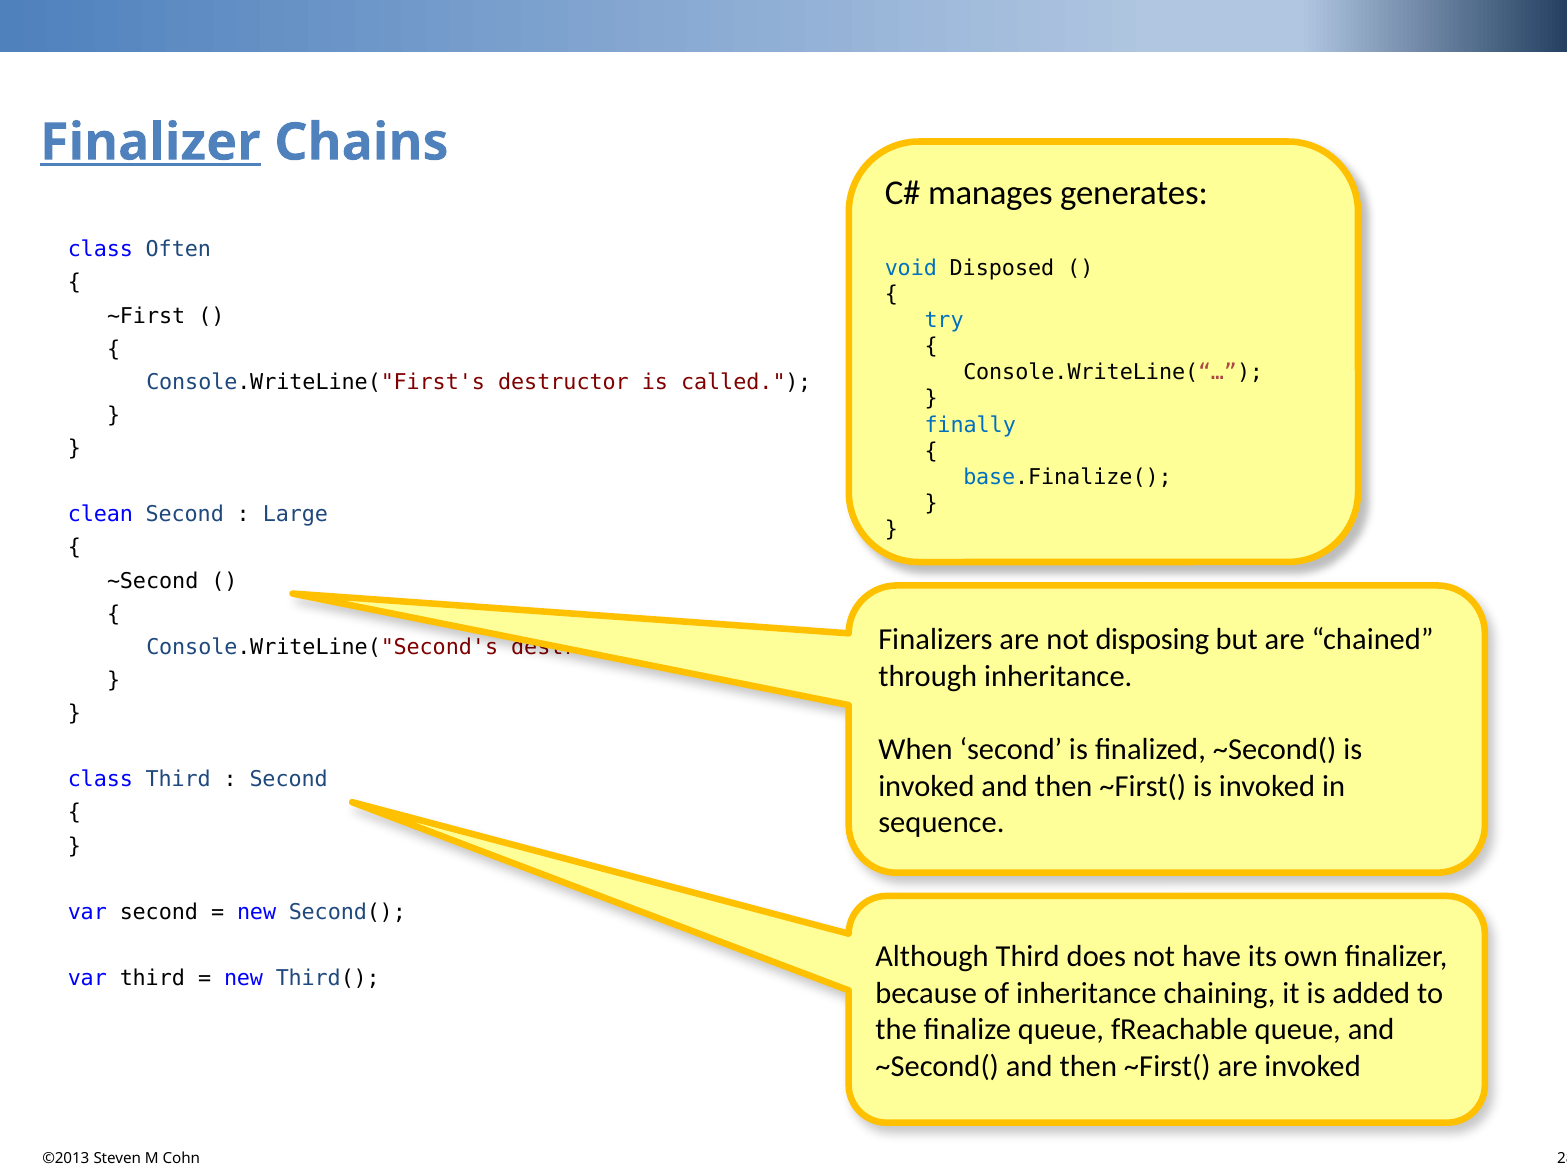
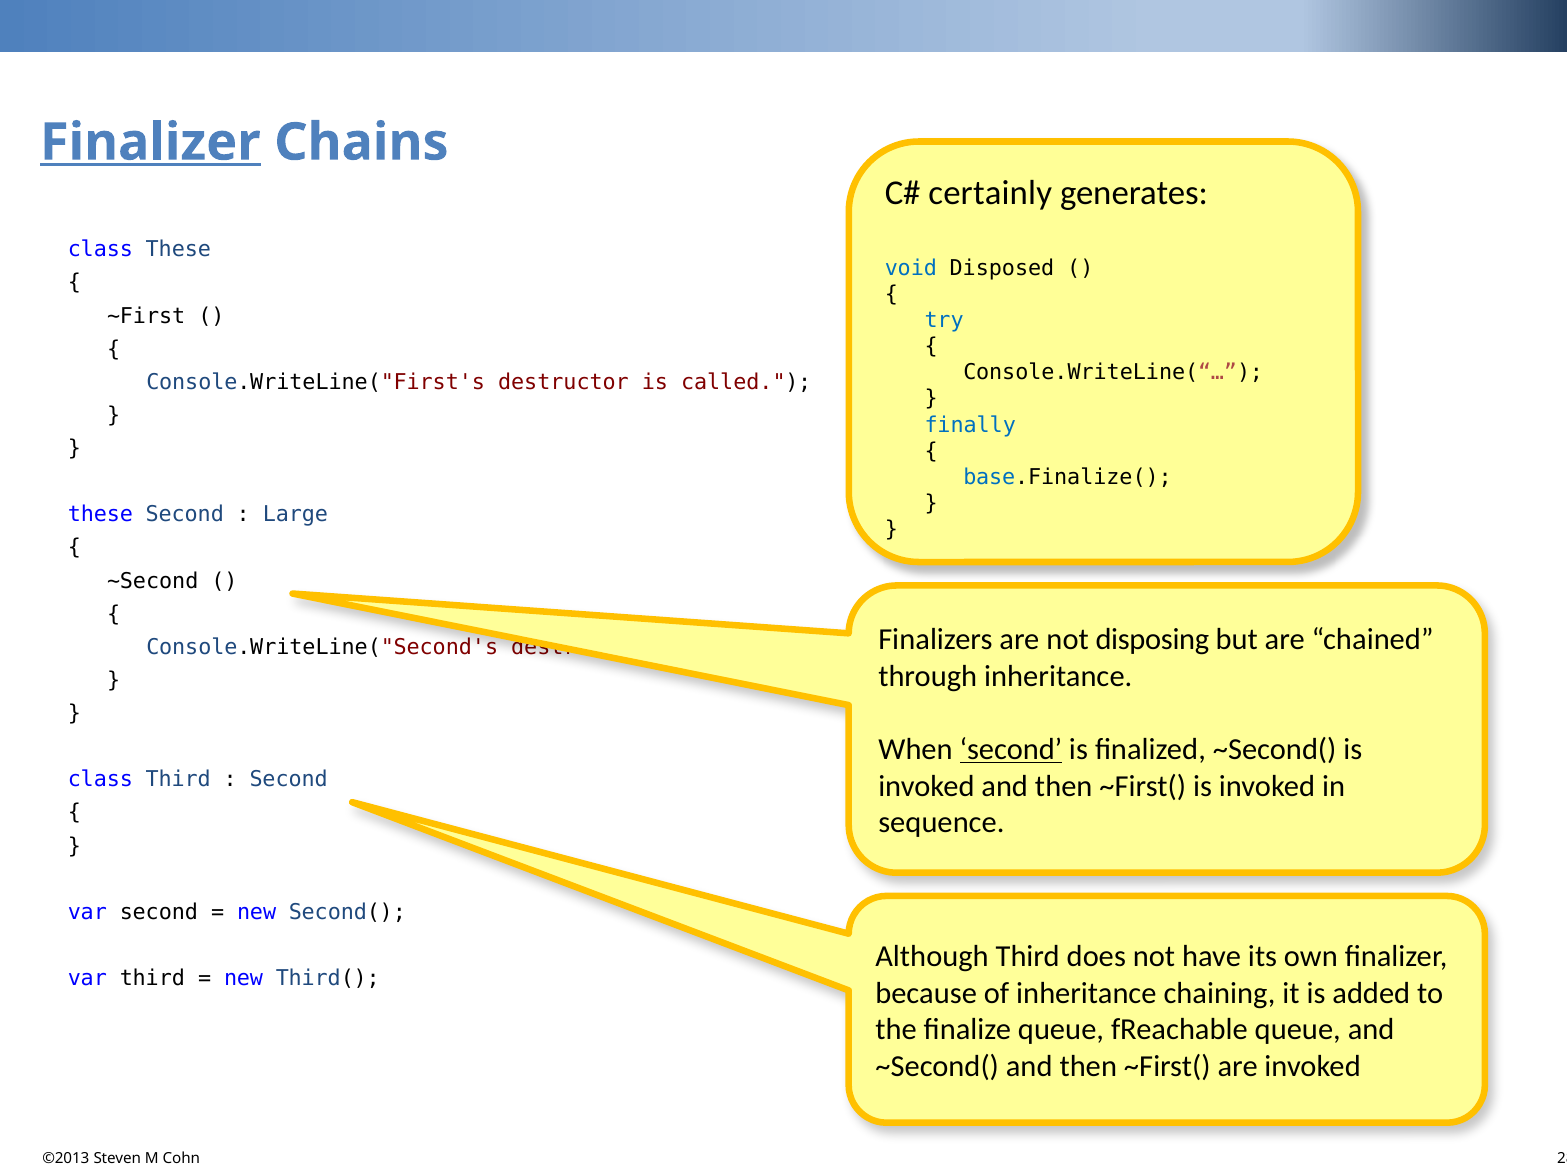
manages: manages -> certainly
class Often: Often -> These
clean at (101, 515): clean -> these
second at (1011, 750) underline: none -> present
